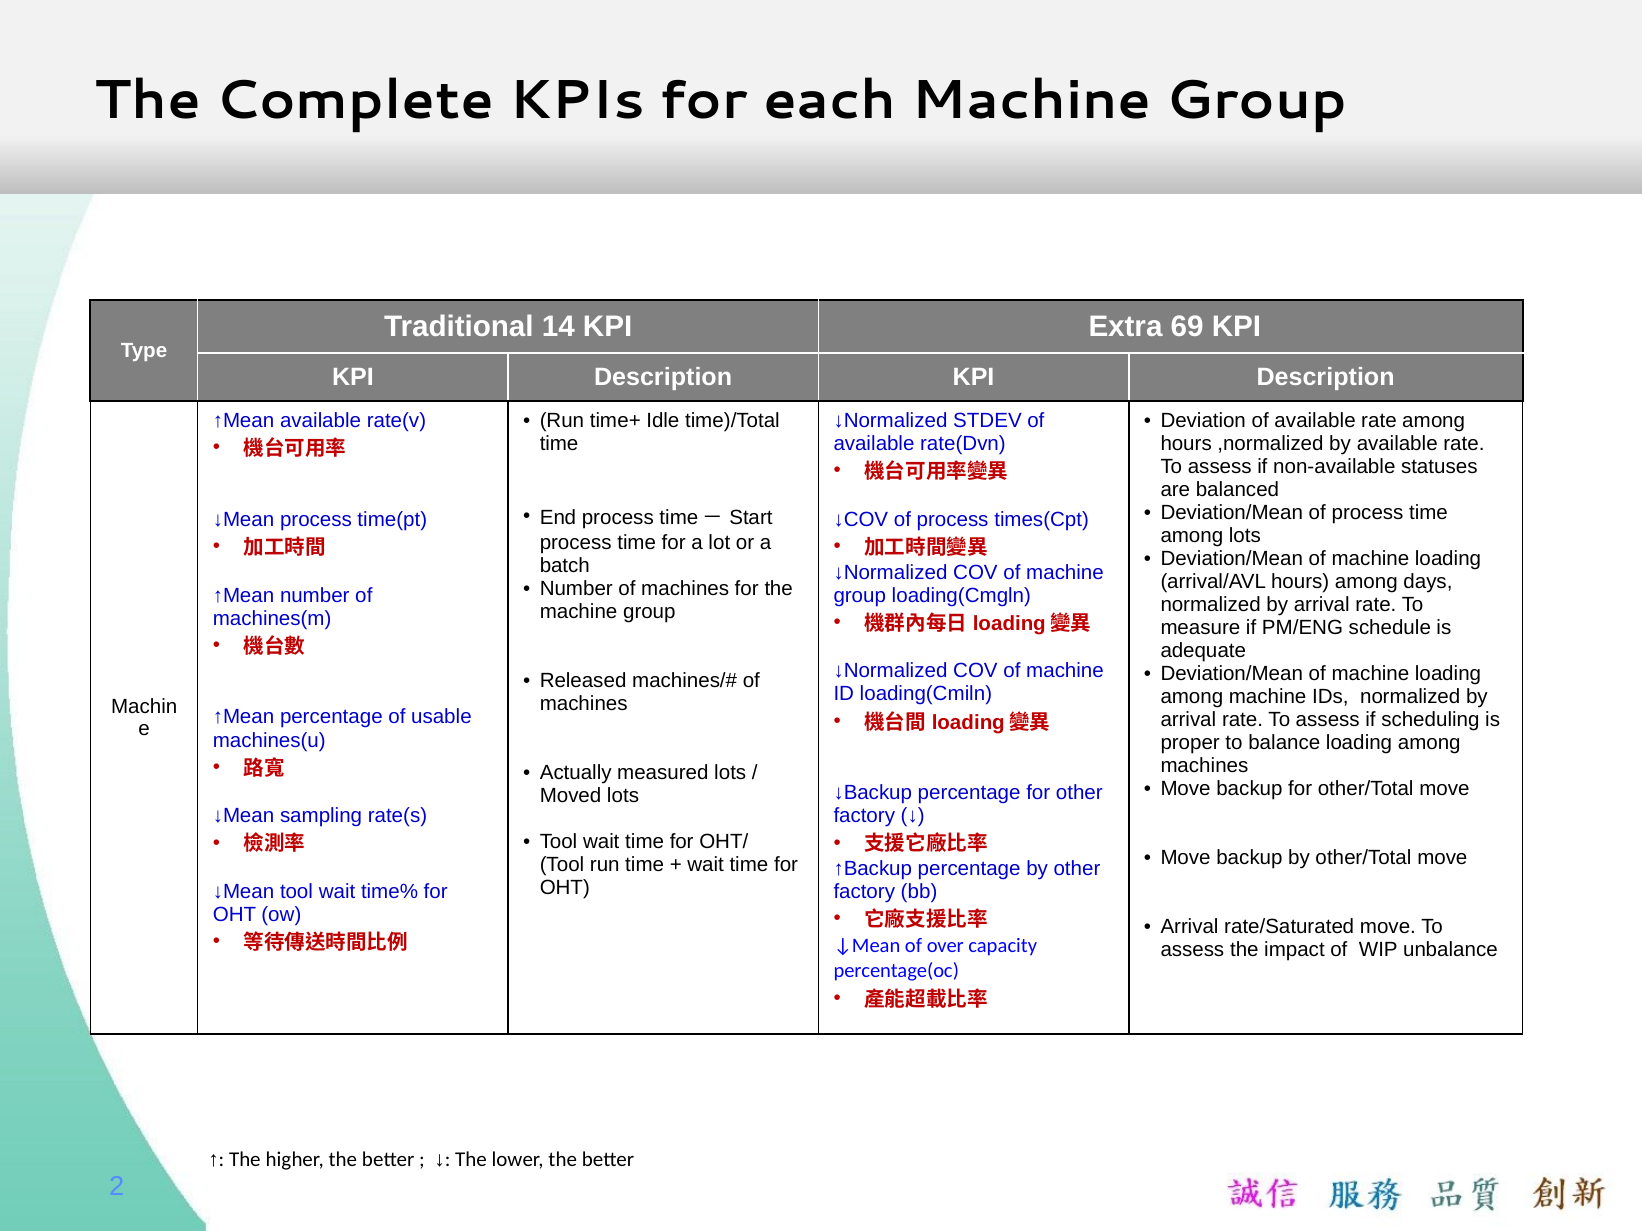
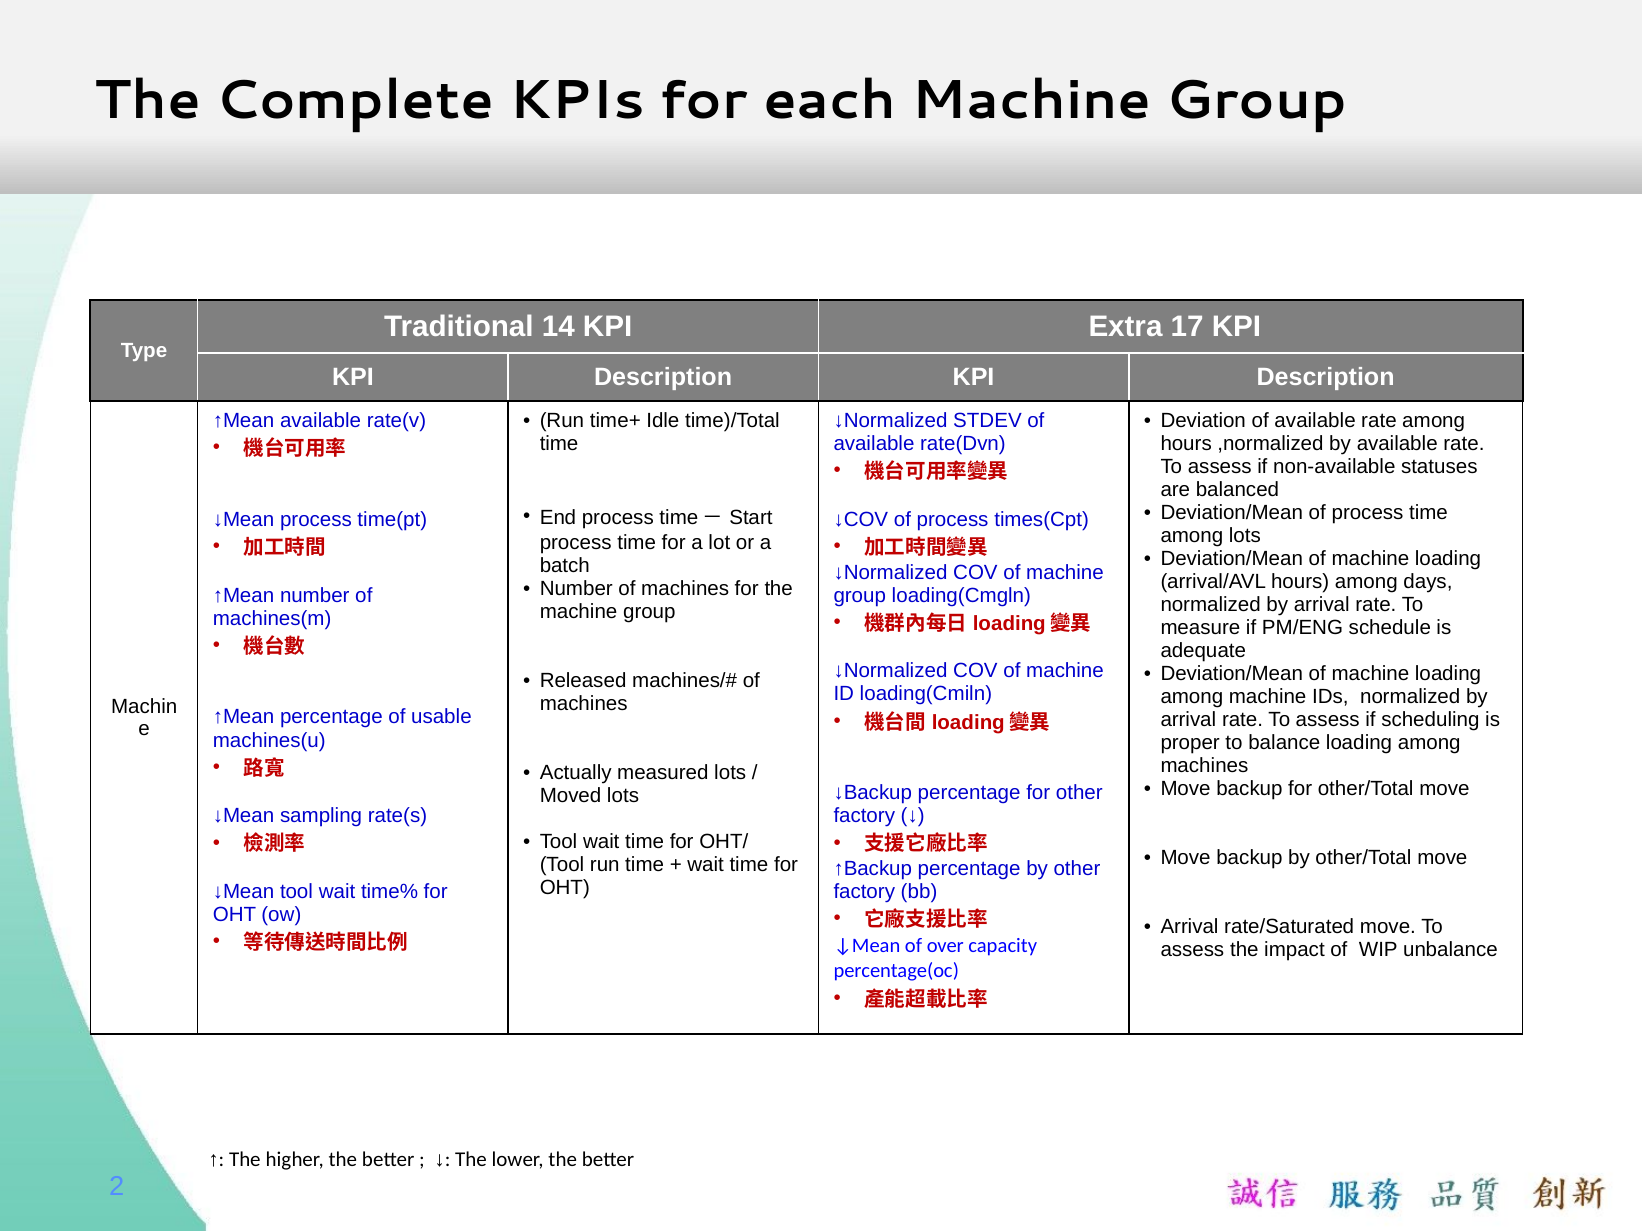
69: 69 -> 17
